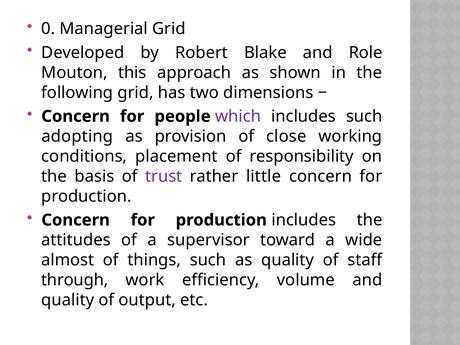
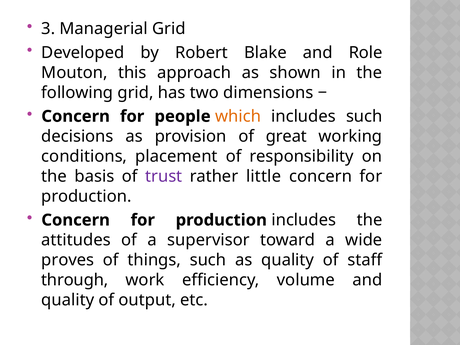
0: 0 -> 3
which colour: purple -> orange
adopting: adopting -> decisions
close: close -> great
almost: almost -> proves
